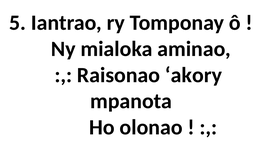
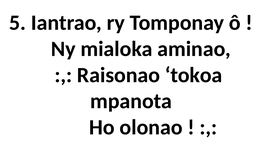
akory: akory -> tokoa
